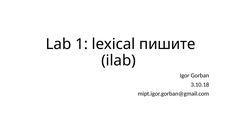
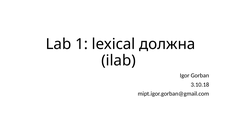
пишите: пишите -> должна
